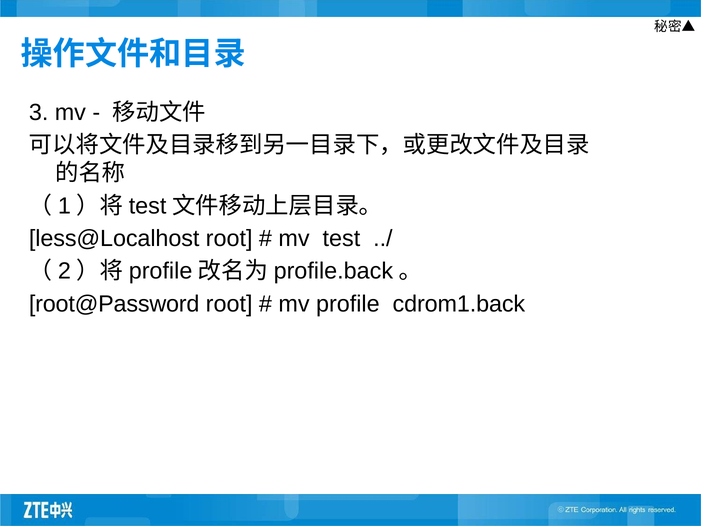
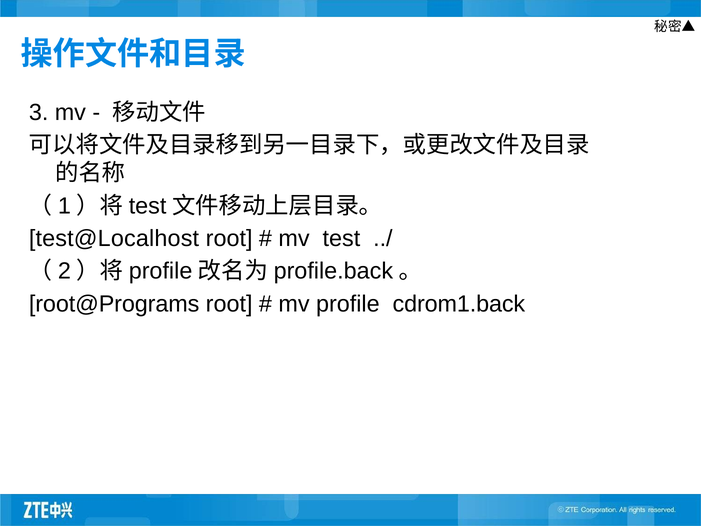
less@Localhost: less@Localhost -> test@Localhost
root@Password: root@Password -> root@Programs
